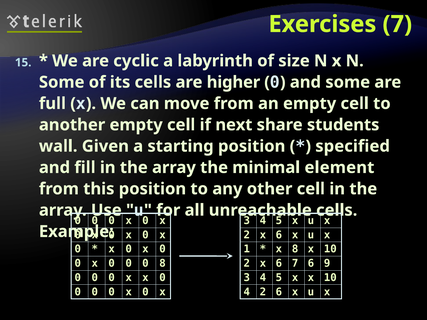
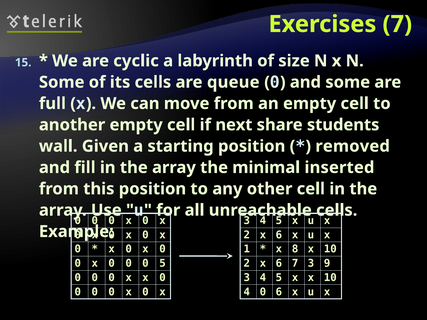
higher: higher -> queue
specified: specified -> removed
element: element -> inserted
0 8: 8 -> 5
7 6: 6 -> 3
4 2: 2 -> 0
